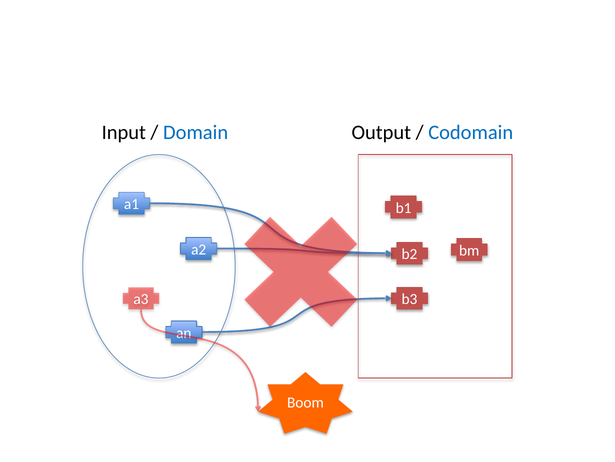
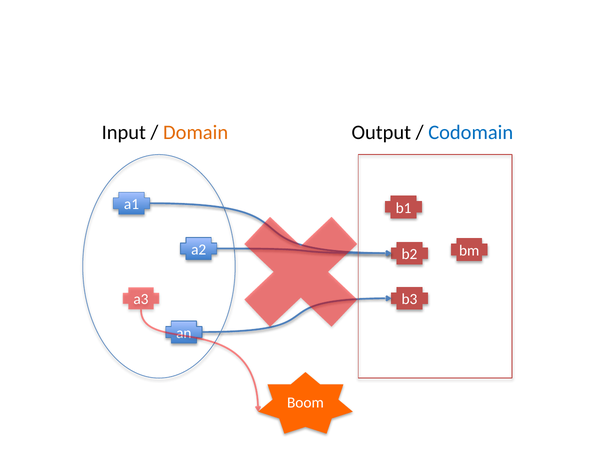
Domain colour: blue -> orange
